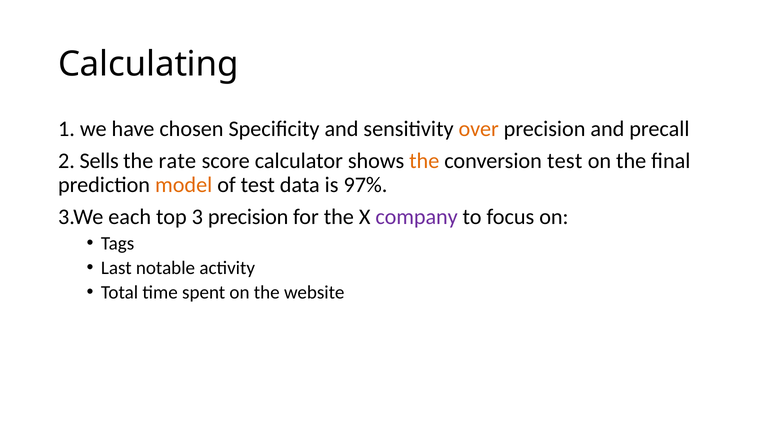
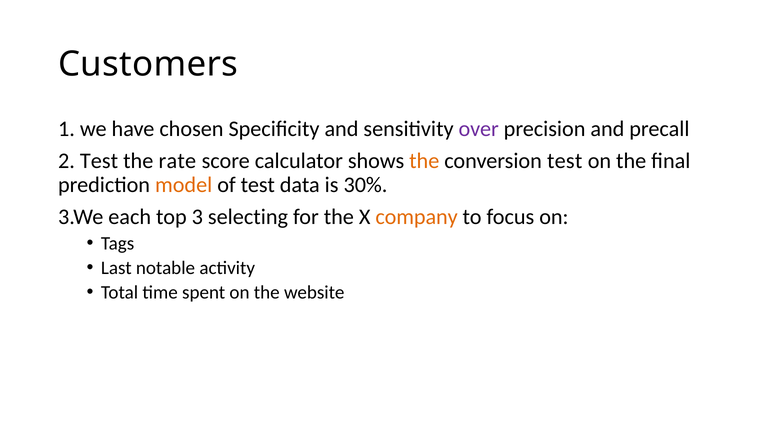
Calculating: Calculating -> Customers
over colour: orange -> purple
2 Sells: Sells -> Test
97%: 97% -> 30%
3 precision: precision -> selecting
company colour: purple -> orange
